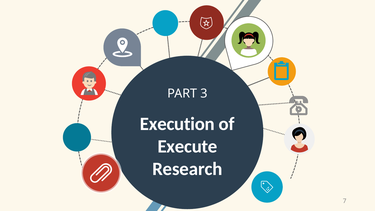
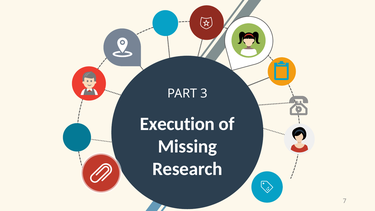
Execute: Execute -> Missing
